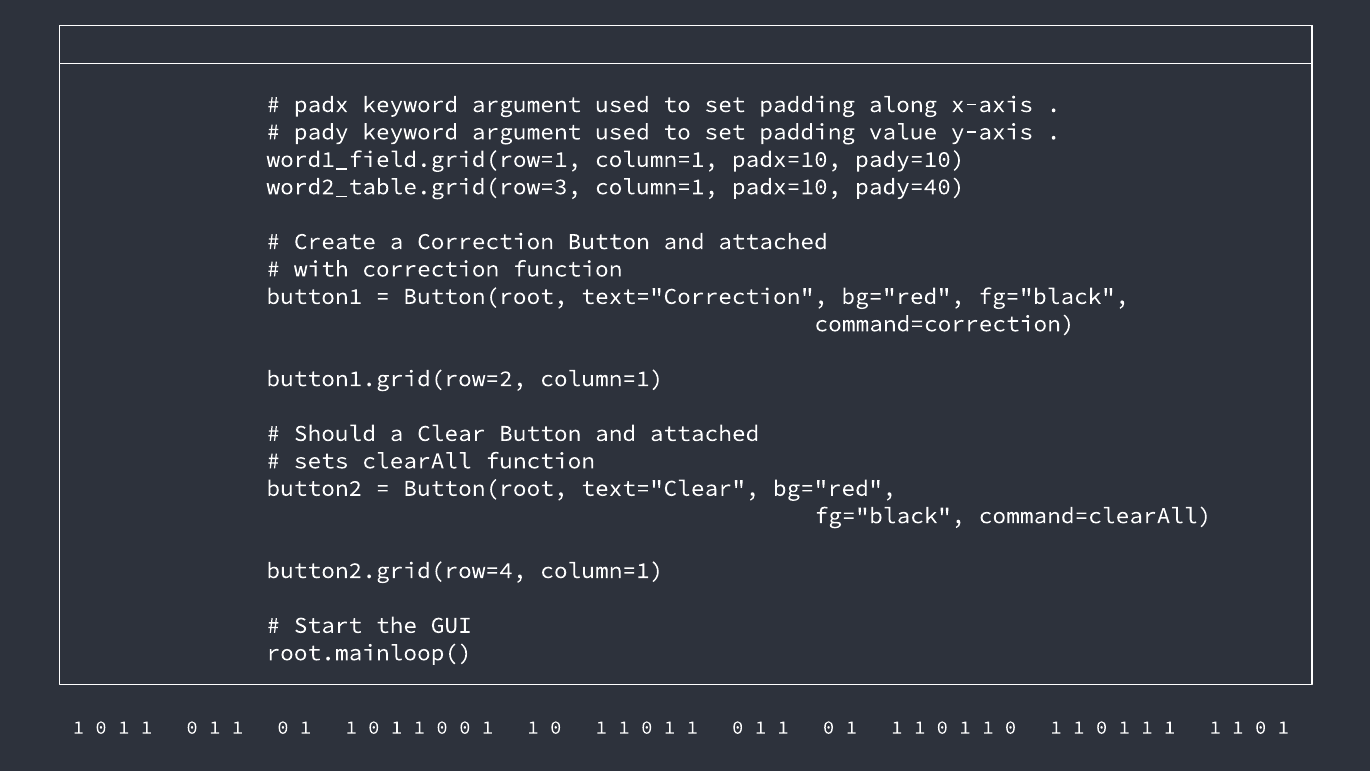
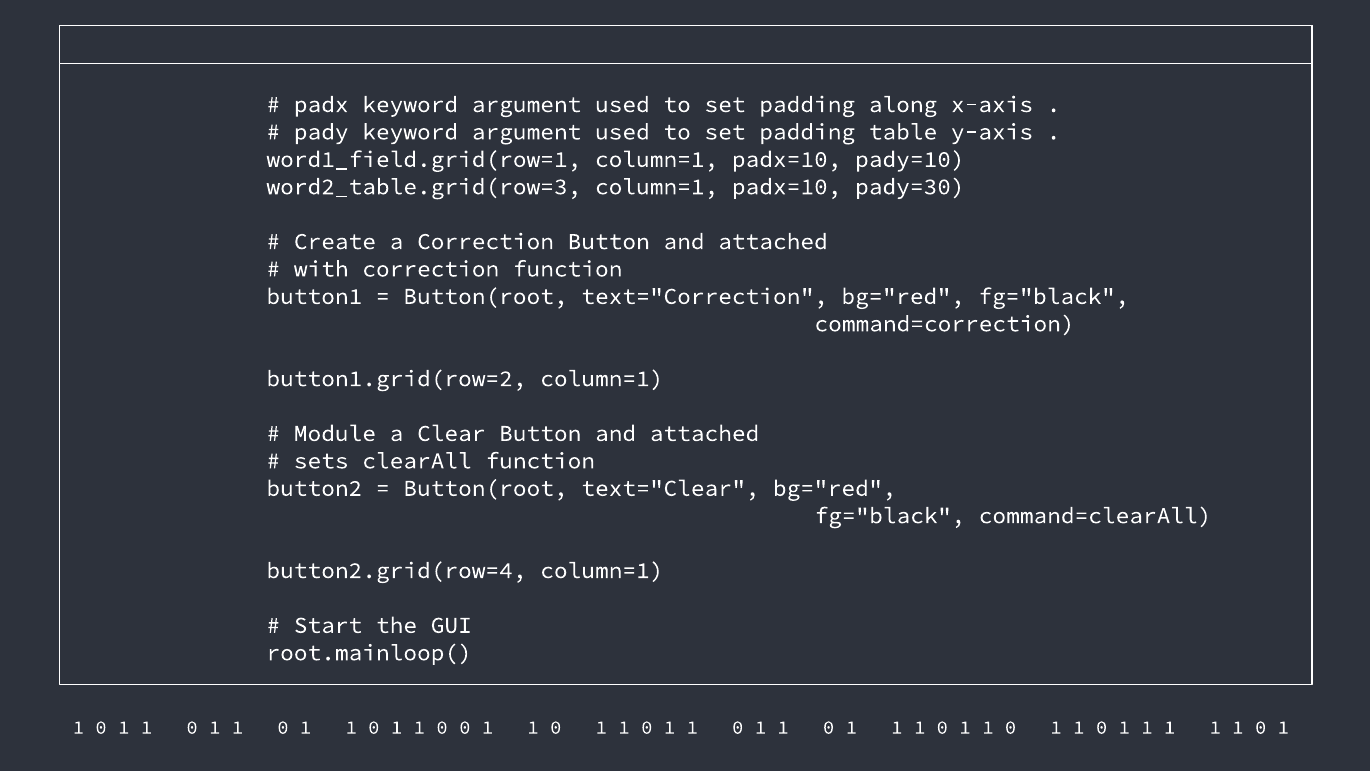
value: value -> table
pady=40: pady=40 -> pady=30
Should: Should -> Module
